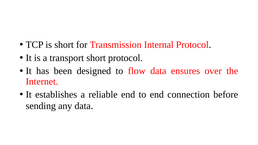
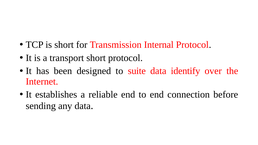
flow: flow -> suite
ensures: ensures -> identify
